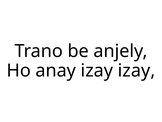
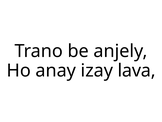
izay izay: izay -> lava
